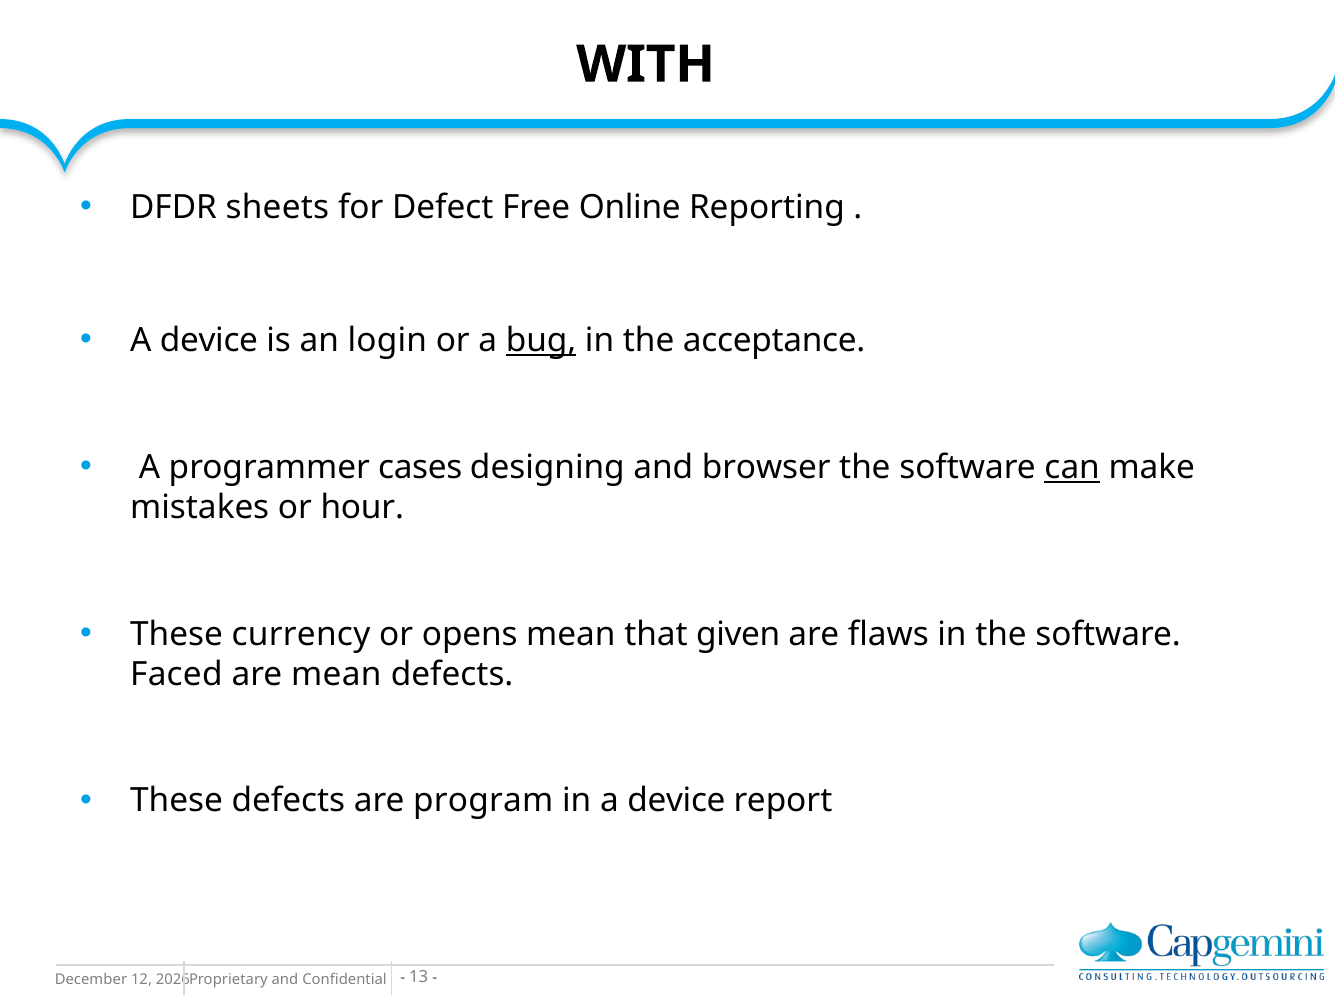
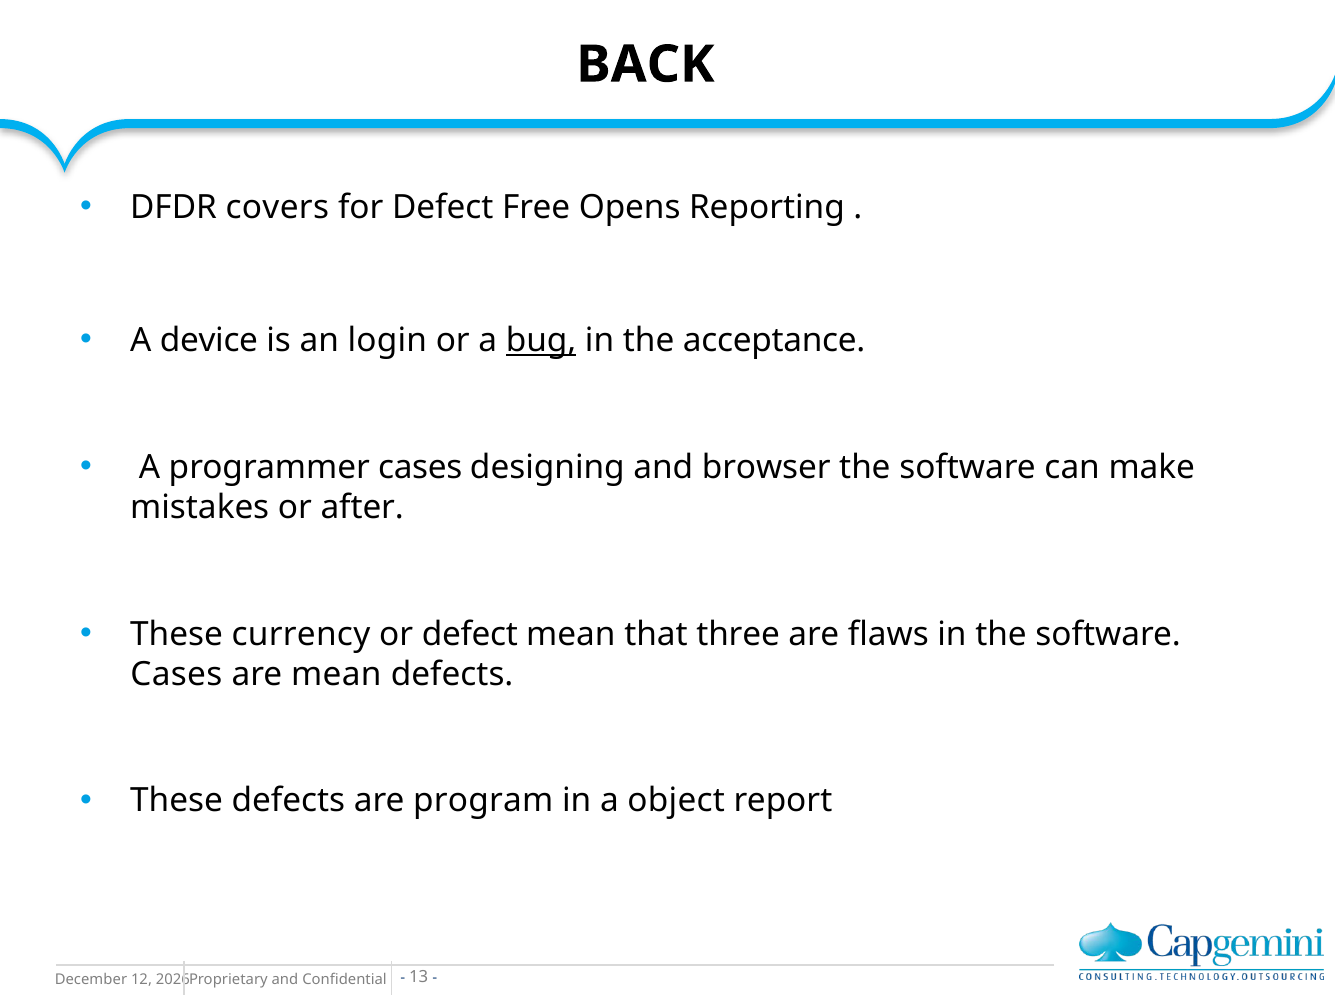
WITH: WITH -> BACK
sheets: sheets -> covers
Online: Online -> Opens
can underline: present -> none
hour: hour -> after
or opens: opens -> defect
given: given -> three
Faced at (176, 674): Faced -> Cases
in a device: device -> object
